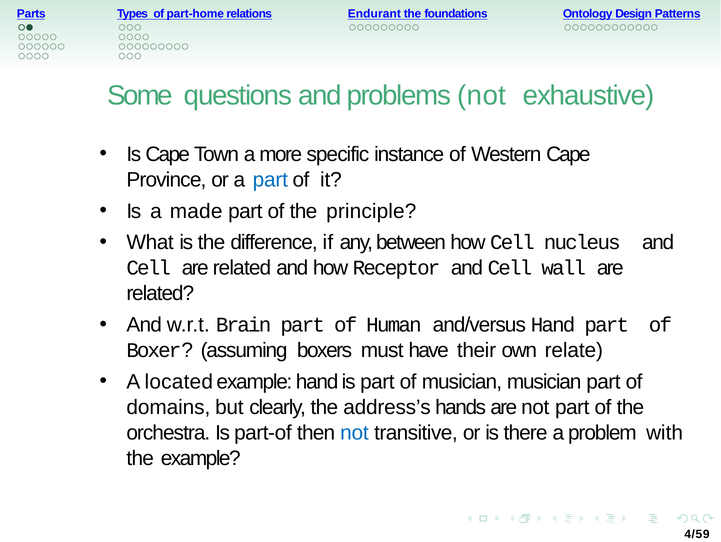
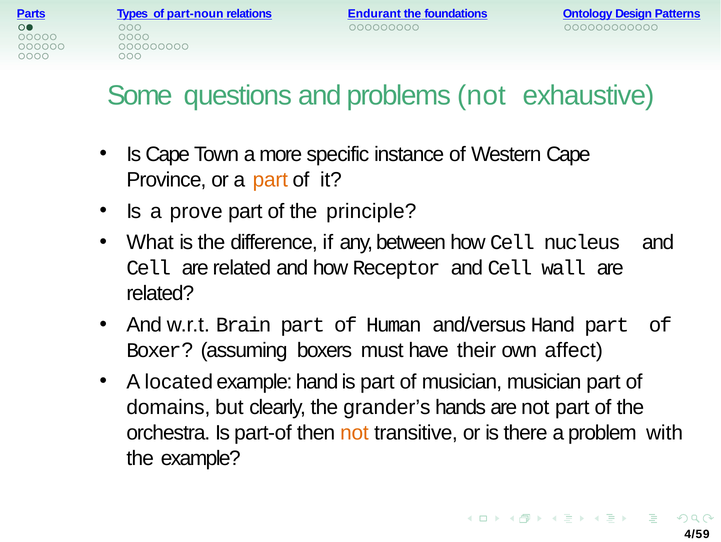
part-home: part-home -> part-noun
part at (270, 179) colour: blue -> orange
made: made -> prove
relate: relate -> affect
address’s: address’s -> grander’s
not at (354, 432) colour: blue -> orange
